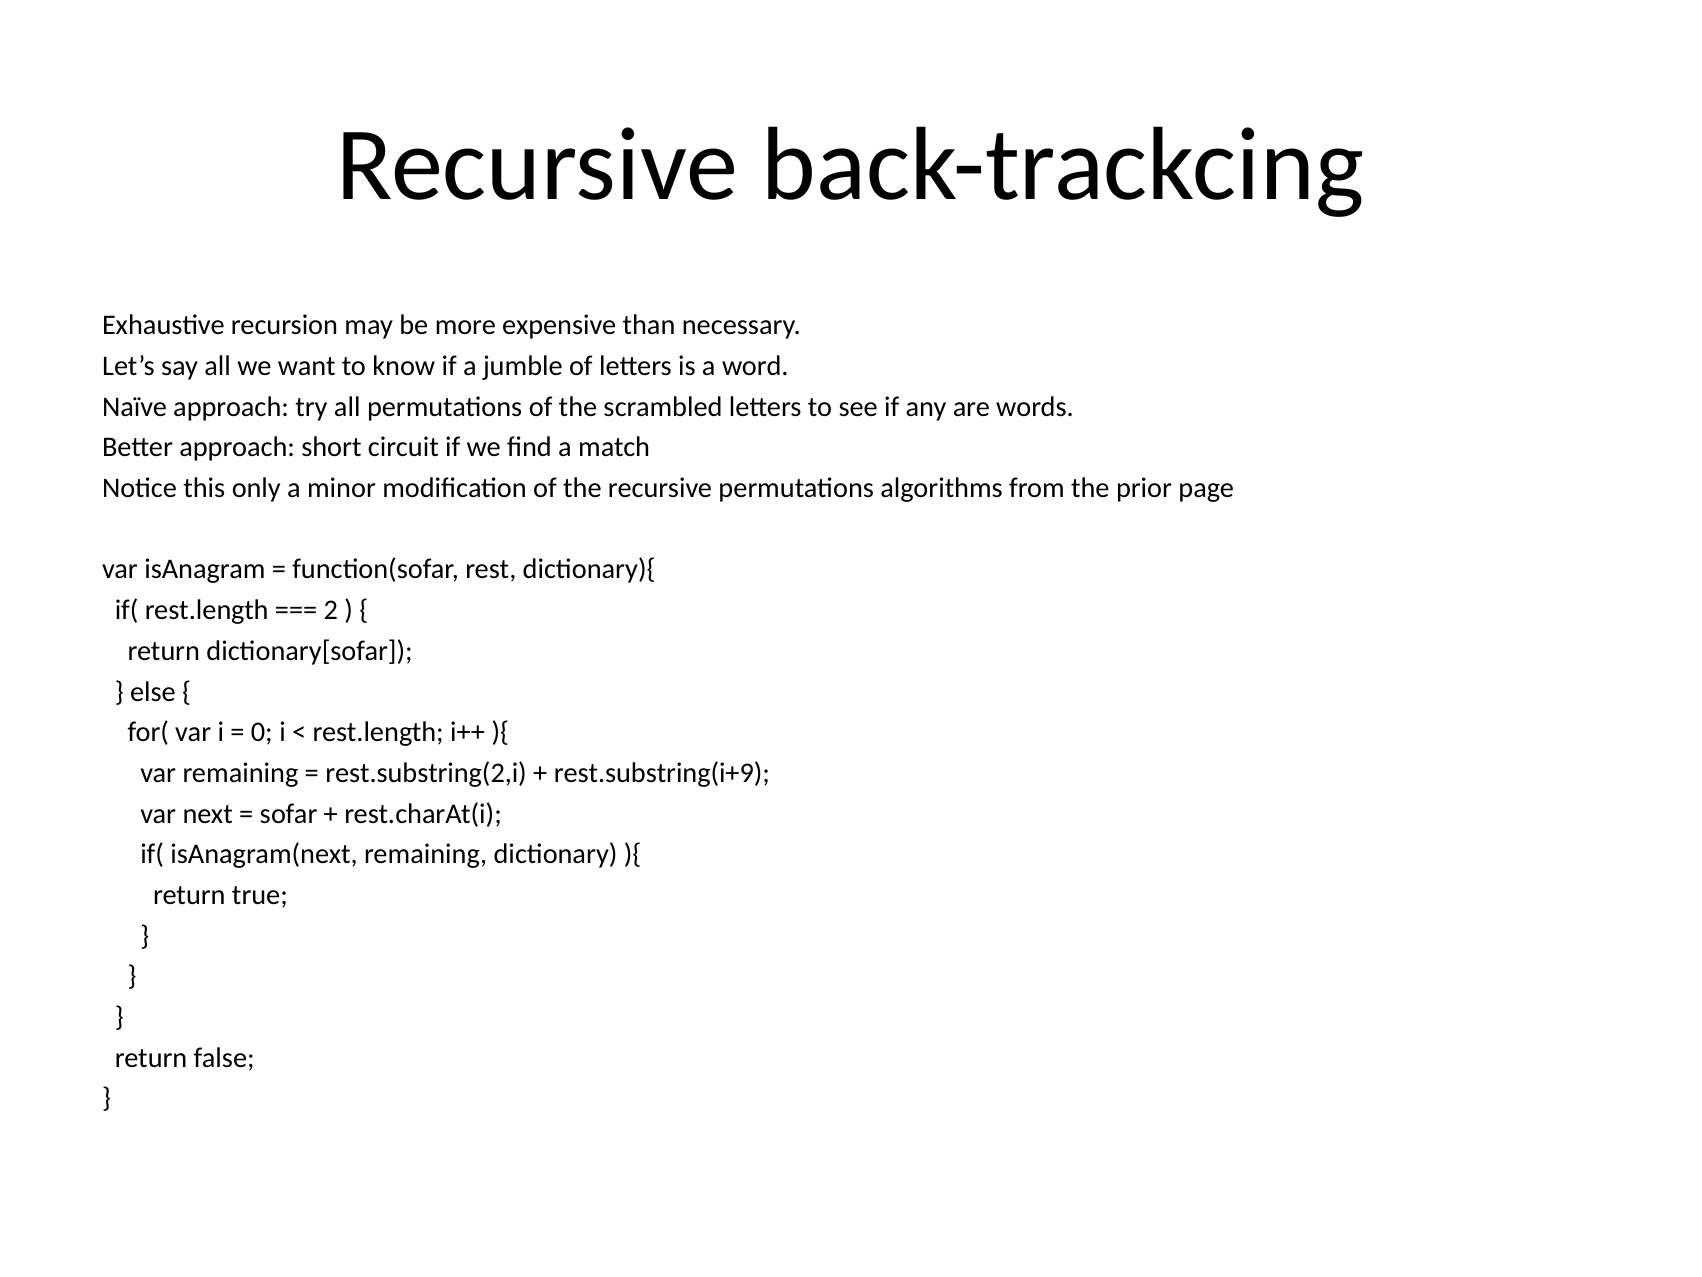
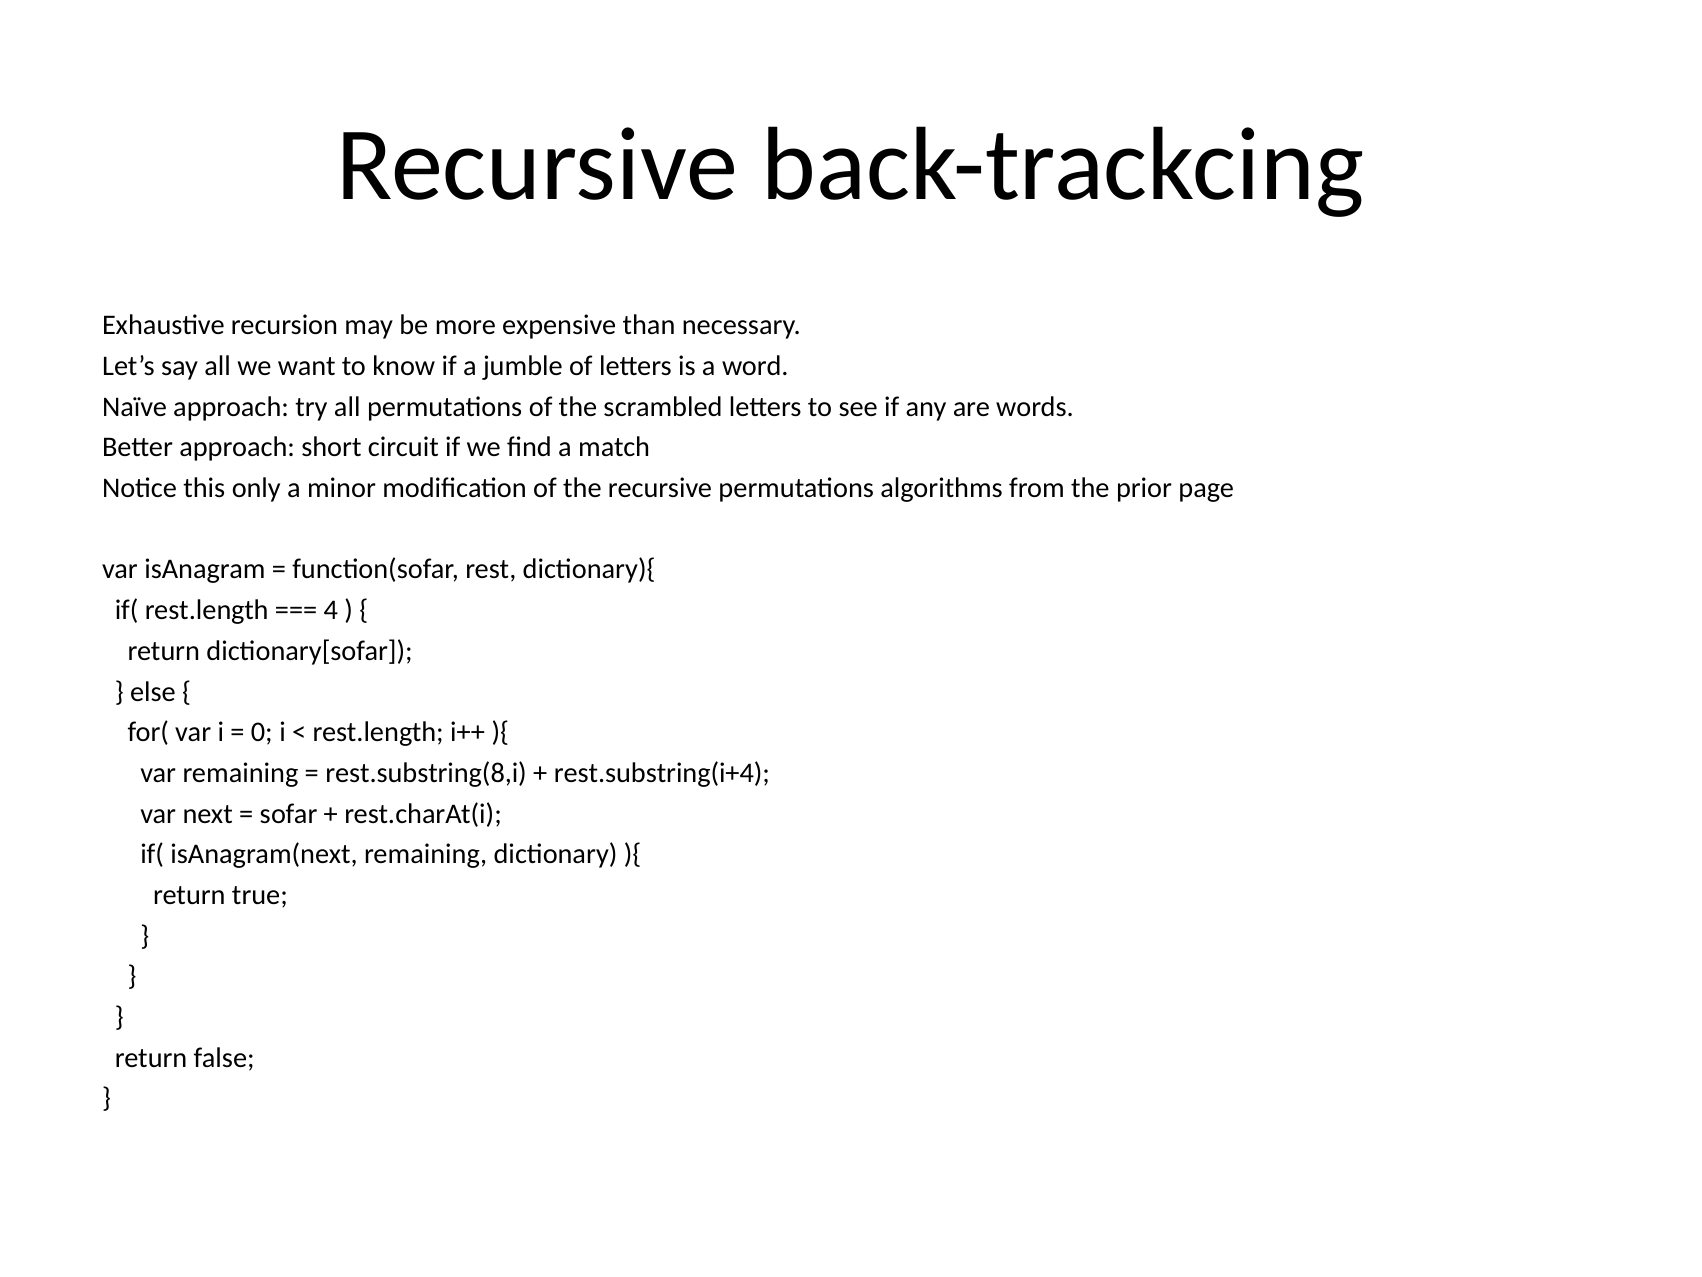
2: 2 -> 4
rest.substring(2,i: rest.substring(2,i -> rest.substring(8,i
rest.substring(i+9: rest.substring(i+9 -> rest.substring(i+4
